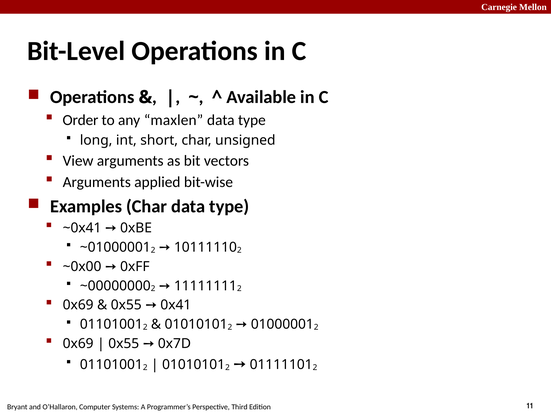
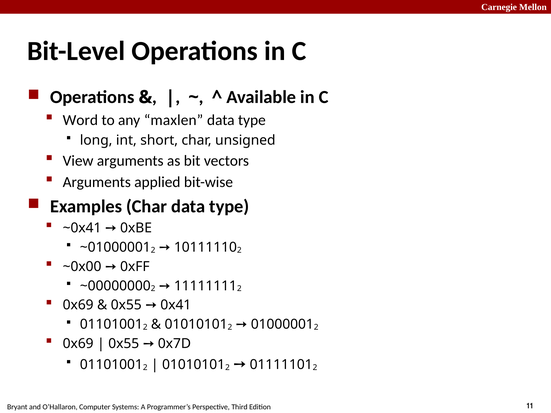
Order: Order -> Word
